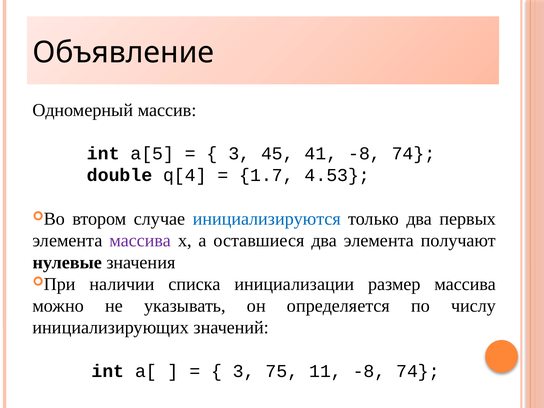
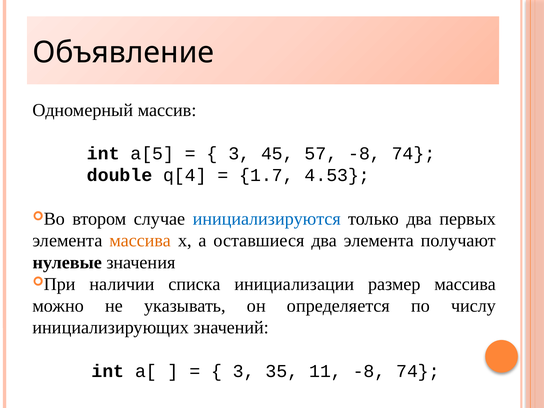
41: 41 -> 57
массива at (140, 241) colour: purple -> orange
75: 75 -> 35
